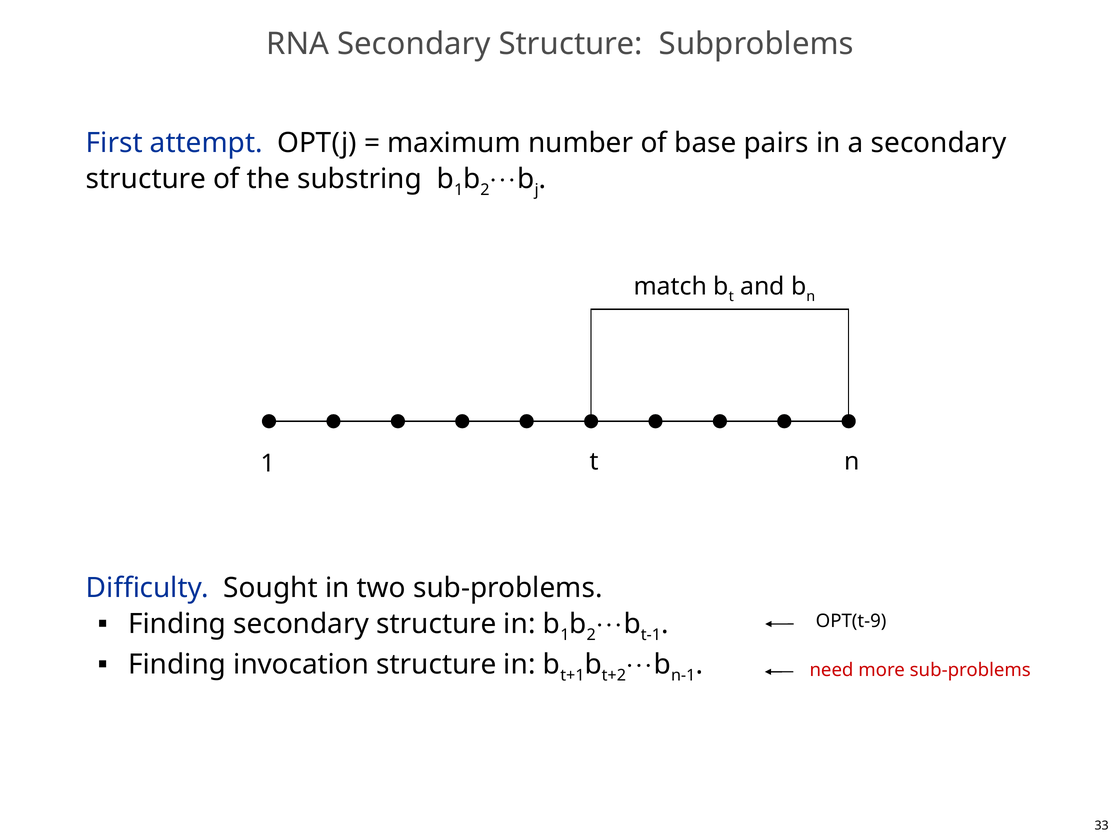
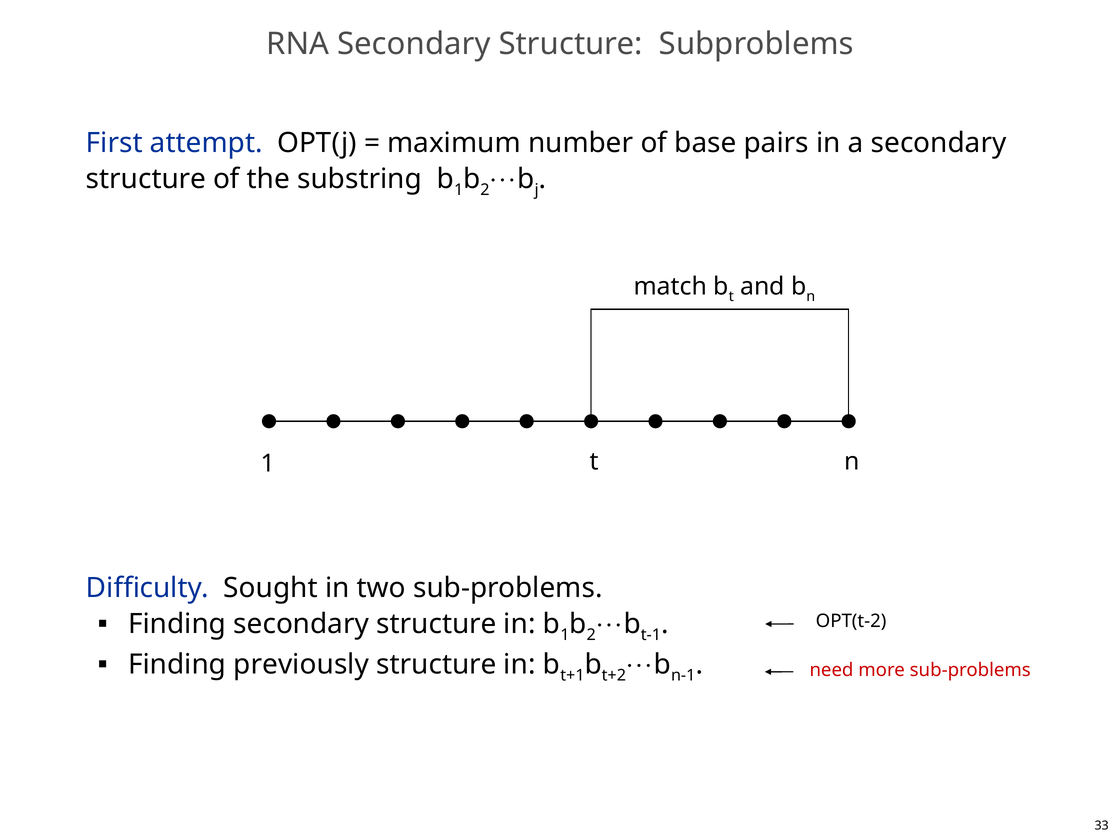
OPT(t-9: OPT(t-9 -> OPT(t-2
invocation: invocation -> previously
